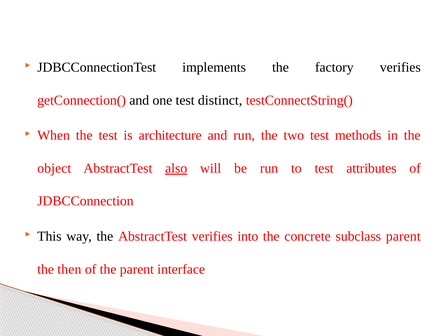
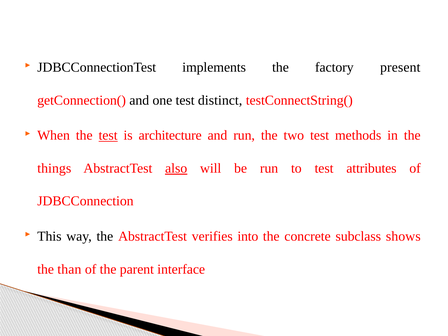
factory verifies: verifies -> present
test at (108, 135) underline: none -> present
object: object -> things
subclass parent: parent -> shows
then: then -> than
